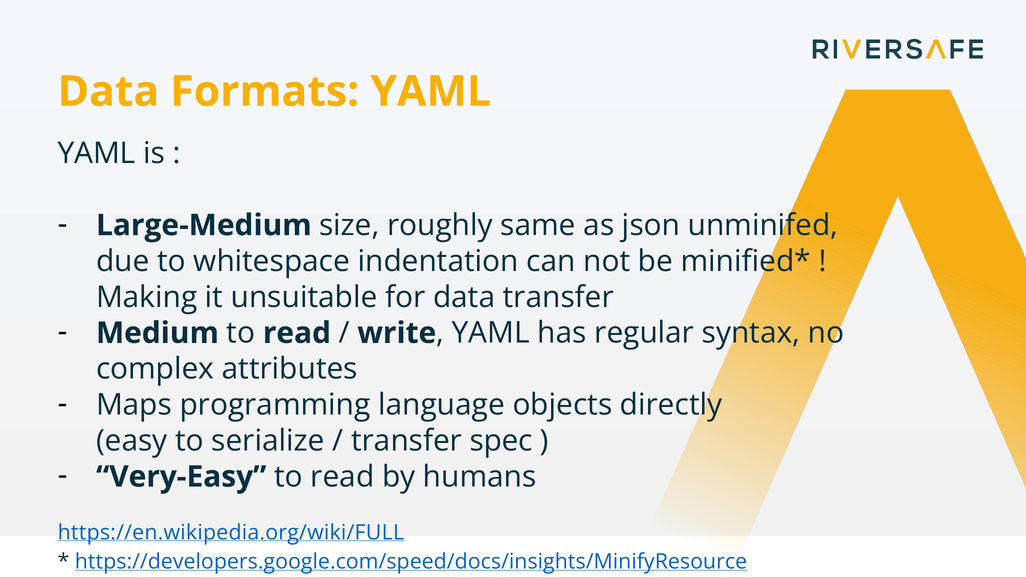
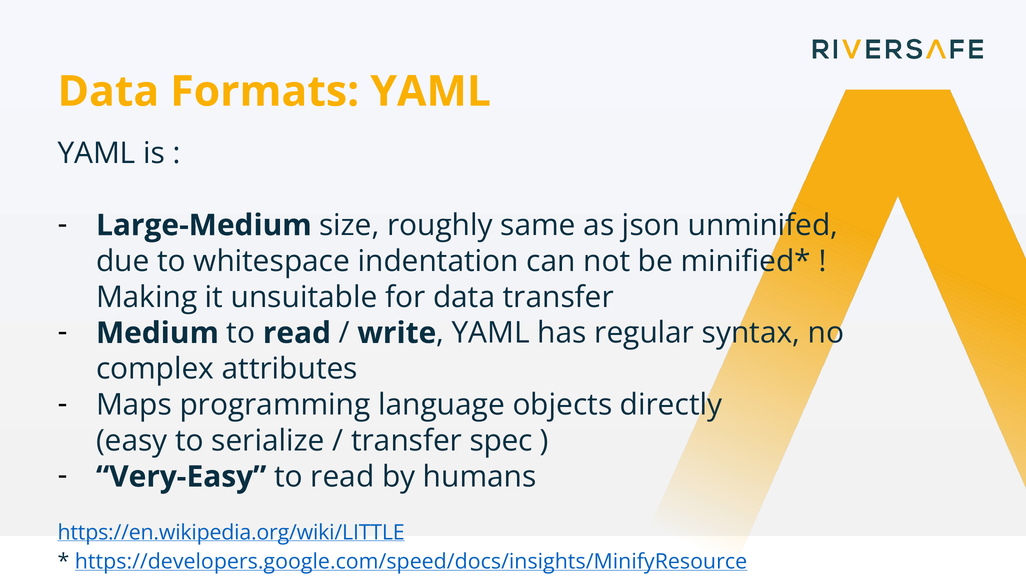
https://en.wikipedia.org/wiki/FULL: https://en.wikipedia.org/wiki/FULL -> https://en.wikipedia.org/wiki/LITTLE
